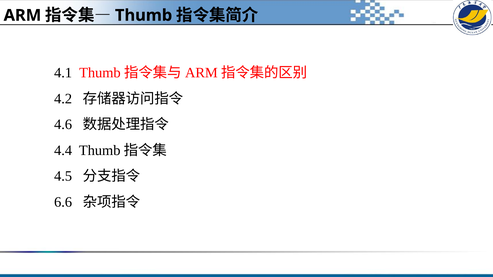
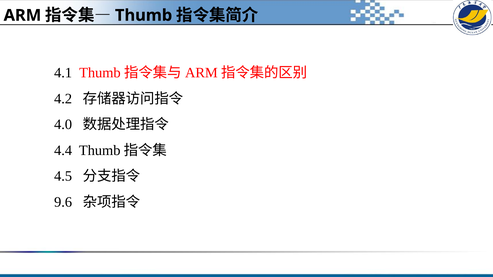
4.6: 4.6 -> 4.0
6.6: 6.6 -> 9.6
